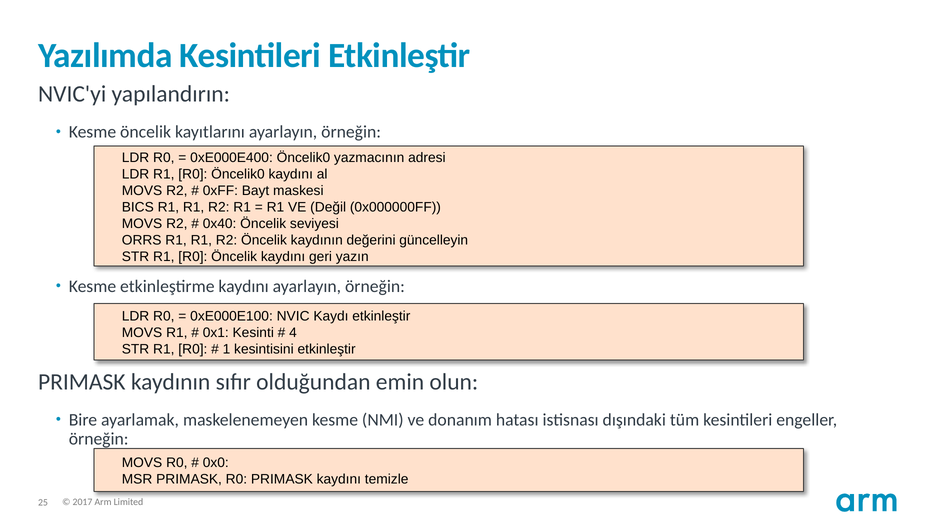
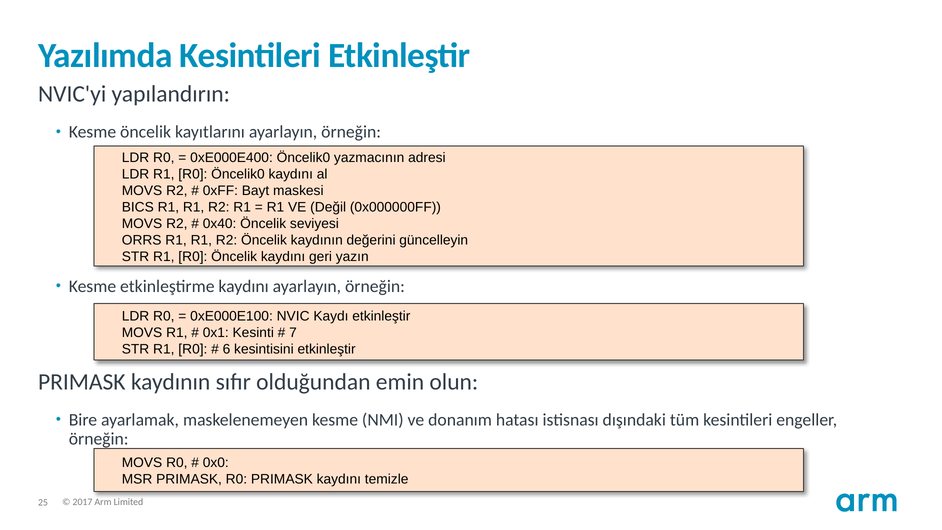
4: 4 -> 7
1: 1 -> 6
